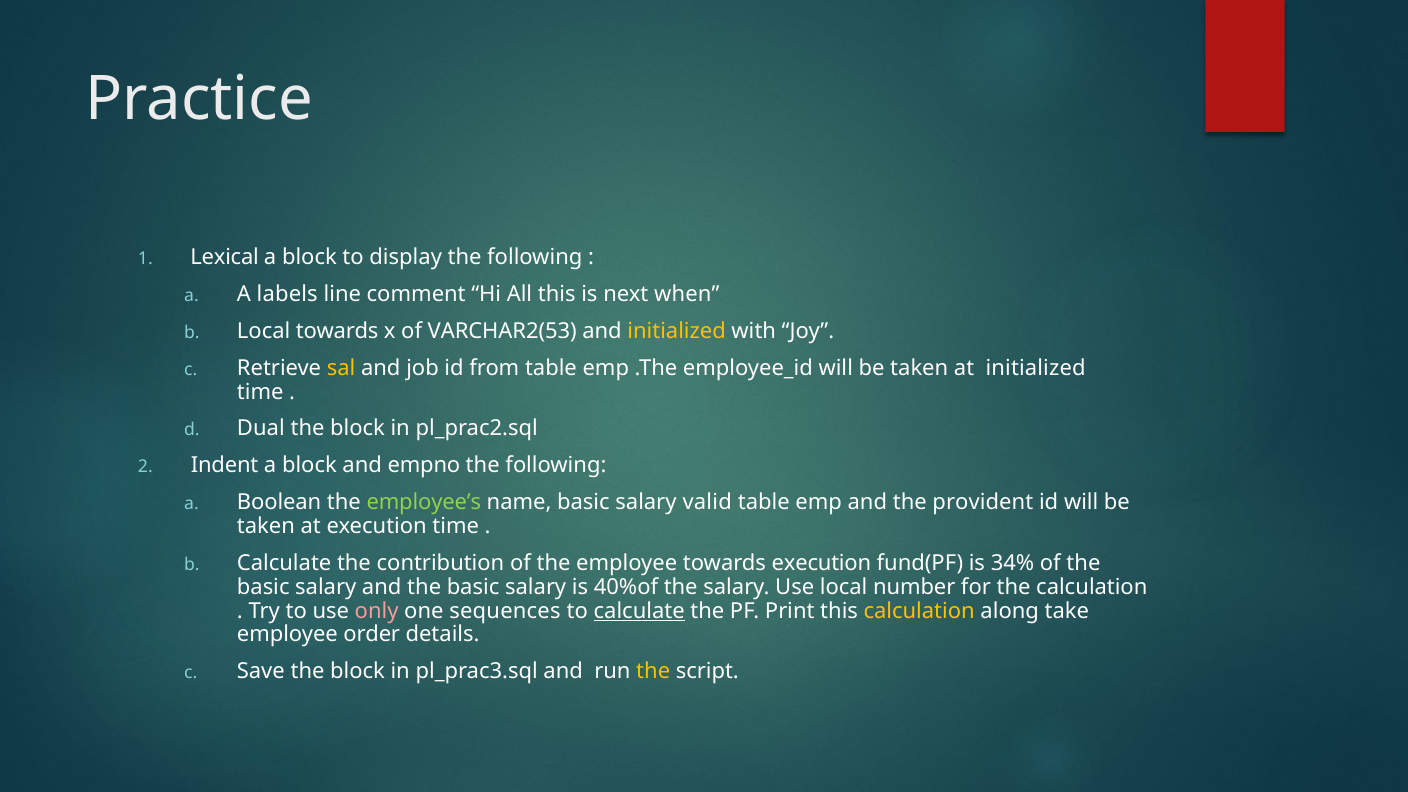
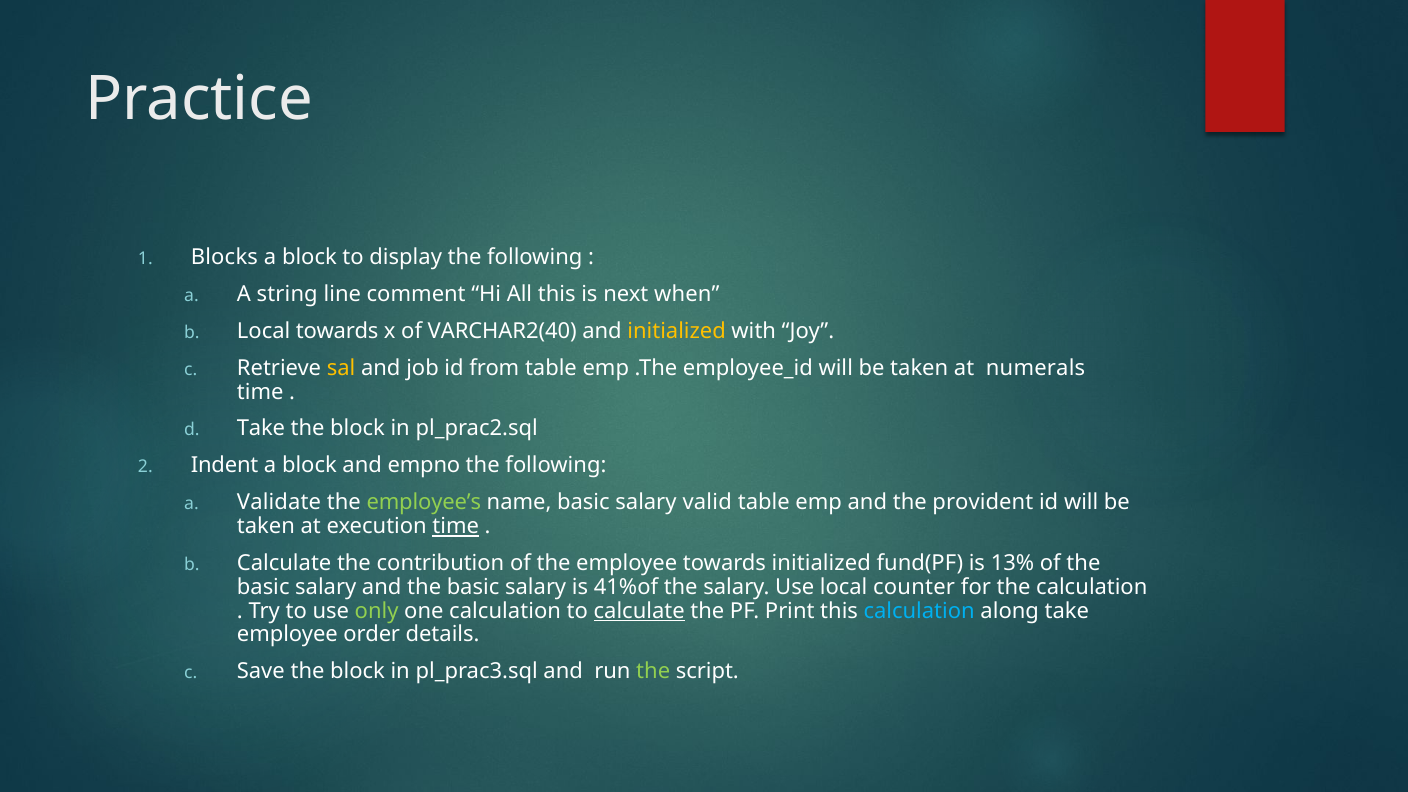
Lexical: Lexical -> Blocks
labels: labels -> string
VARCHAR2(53: VARCHAR2(53 -> VARCHAR2(40
at initialized: initialized -> numerals
Dual at (261, 429): Dual -> Take
Boolean: Boolean -> Validate
time at (456, 526) underline: none -> present
towards execution: execution -> initialized
34%: 34% -> 13%
40%of: 40%of -> 41%of
number: number -> counter
only colour: pink -> light green
one sequences: sequences -> calculation
calculation at (919, 611) colour: yellow -> light blue
the at (653, 672) colour: yellow -> light green
